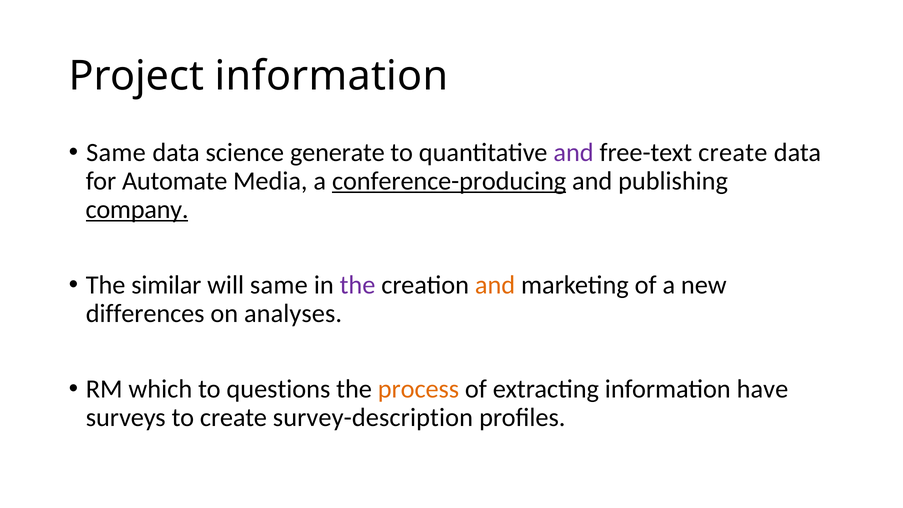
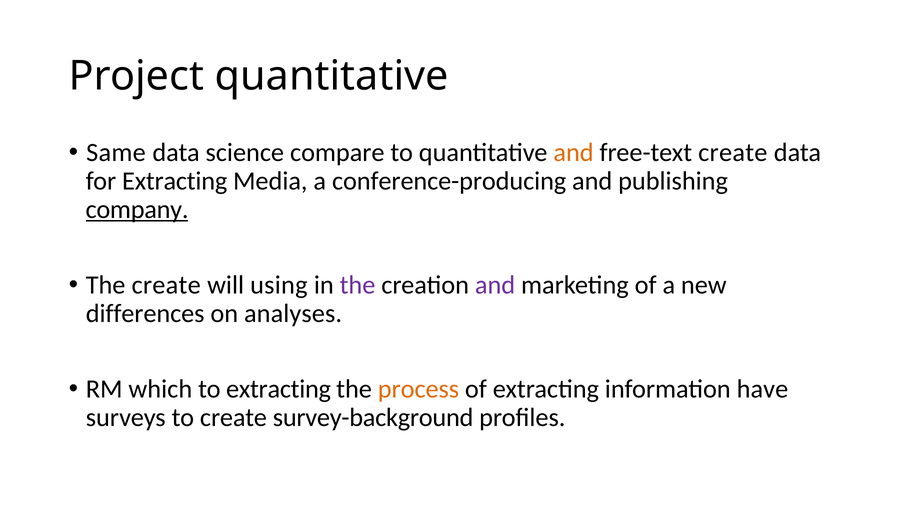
Project information: information -> quantitative
generate: generate -> compare
and at (574, 153) colour: purple -> orange
for Automate: Automate -> Extracting
conference-producing underline: present -> none
The similar: similar -> create
will same: same -> using
and at (495, 285) colour: orange -> purple
to questions: questions -> extracting
survey-description: survey-description -> survey-background
